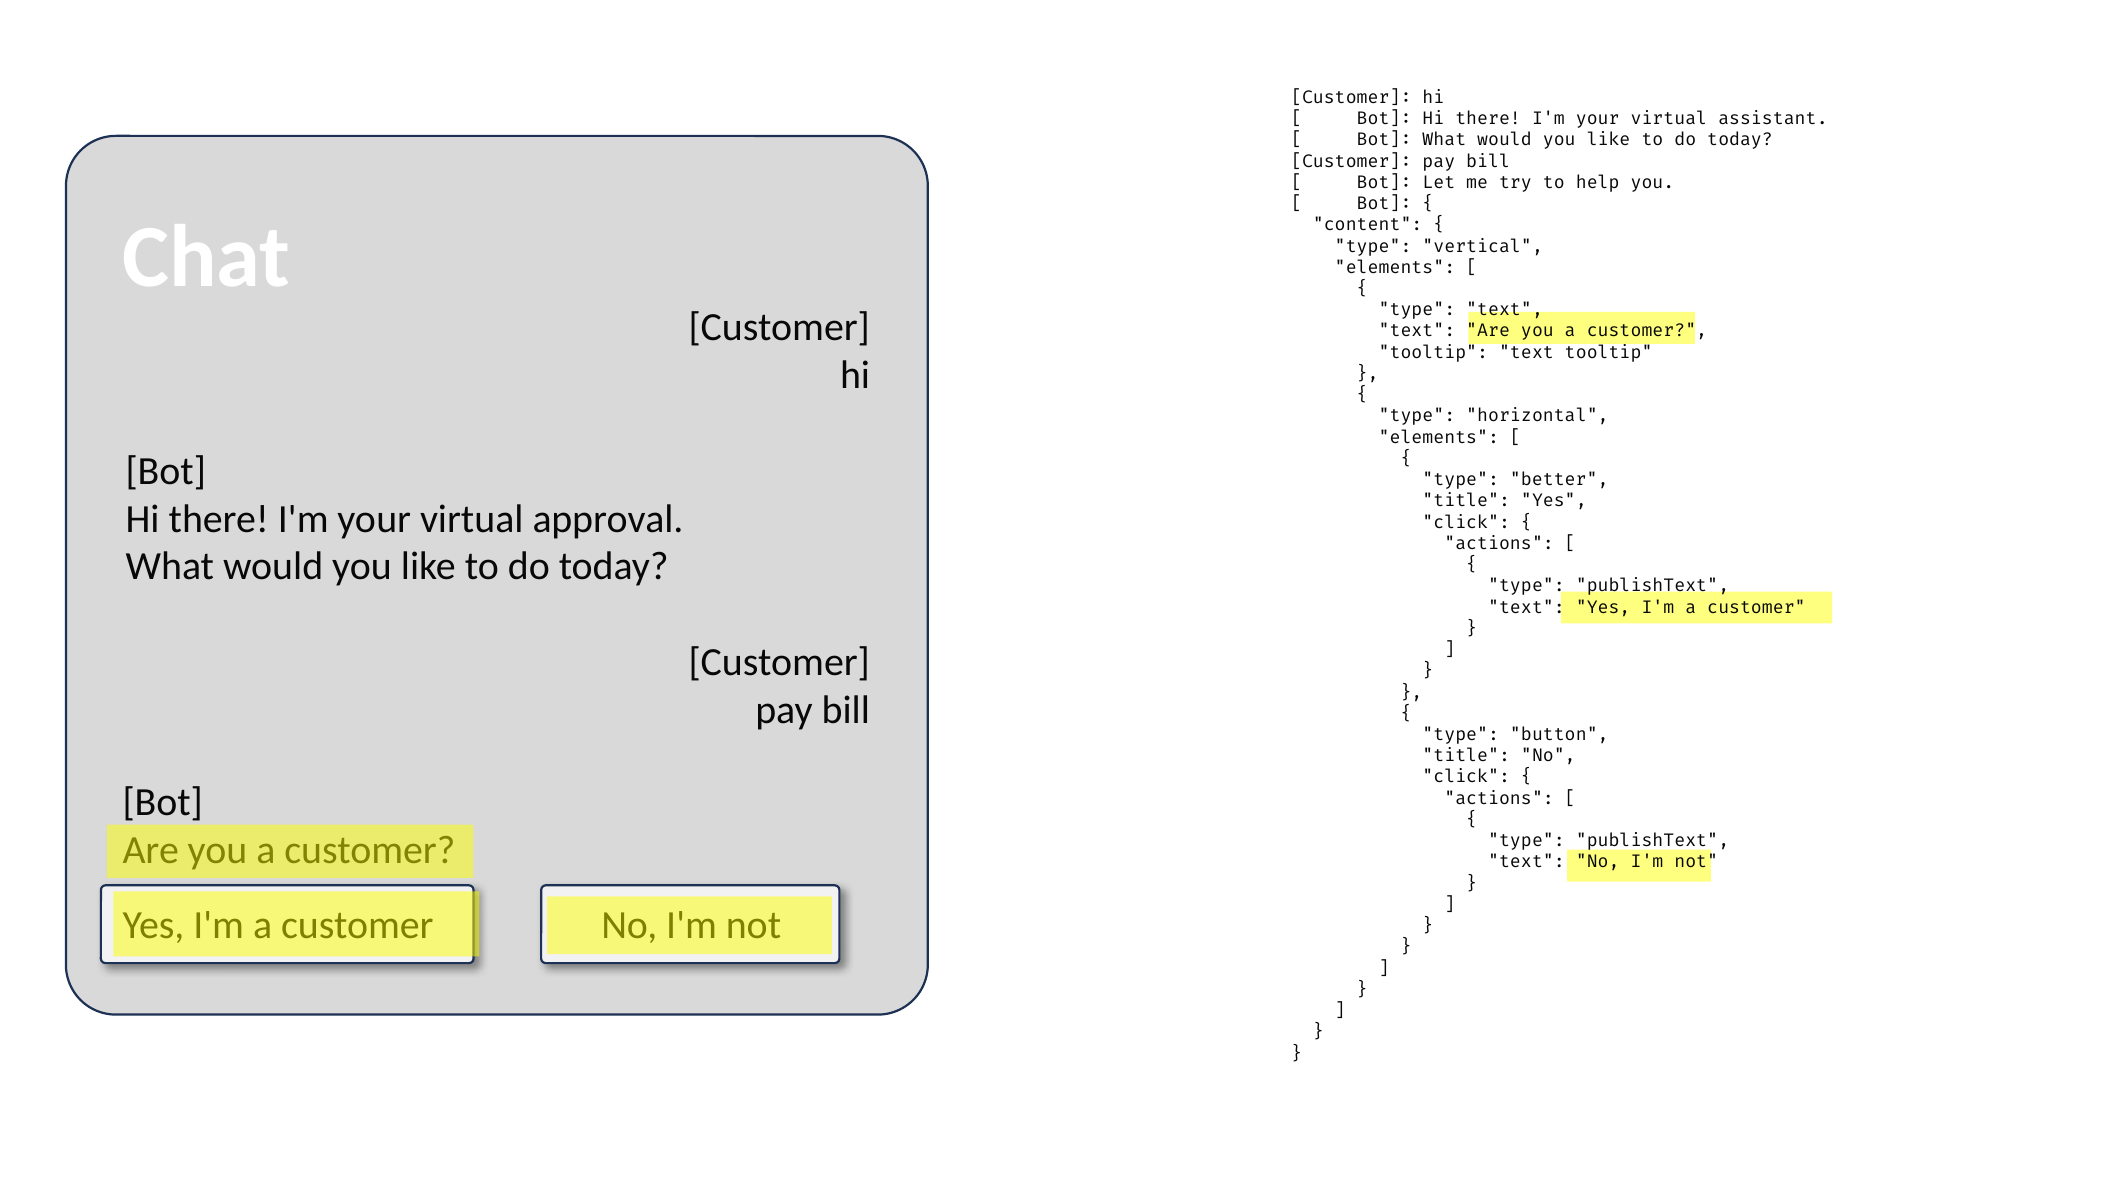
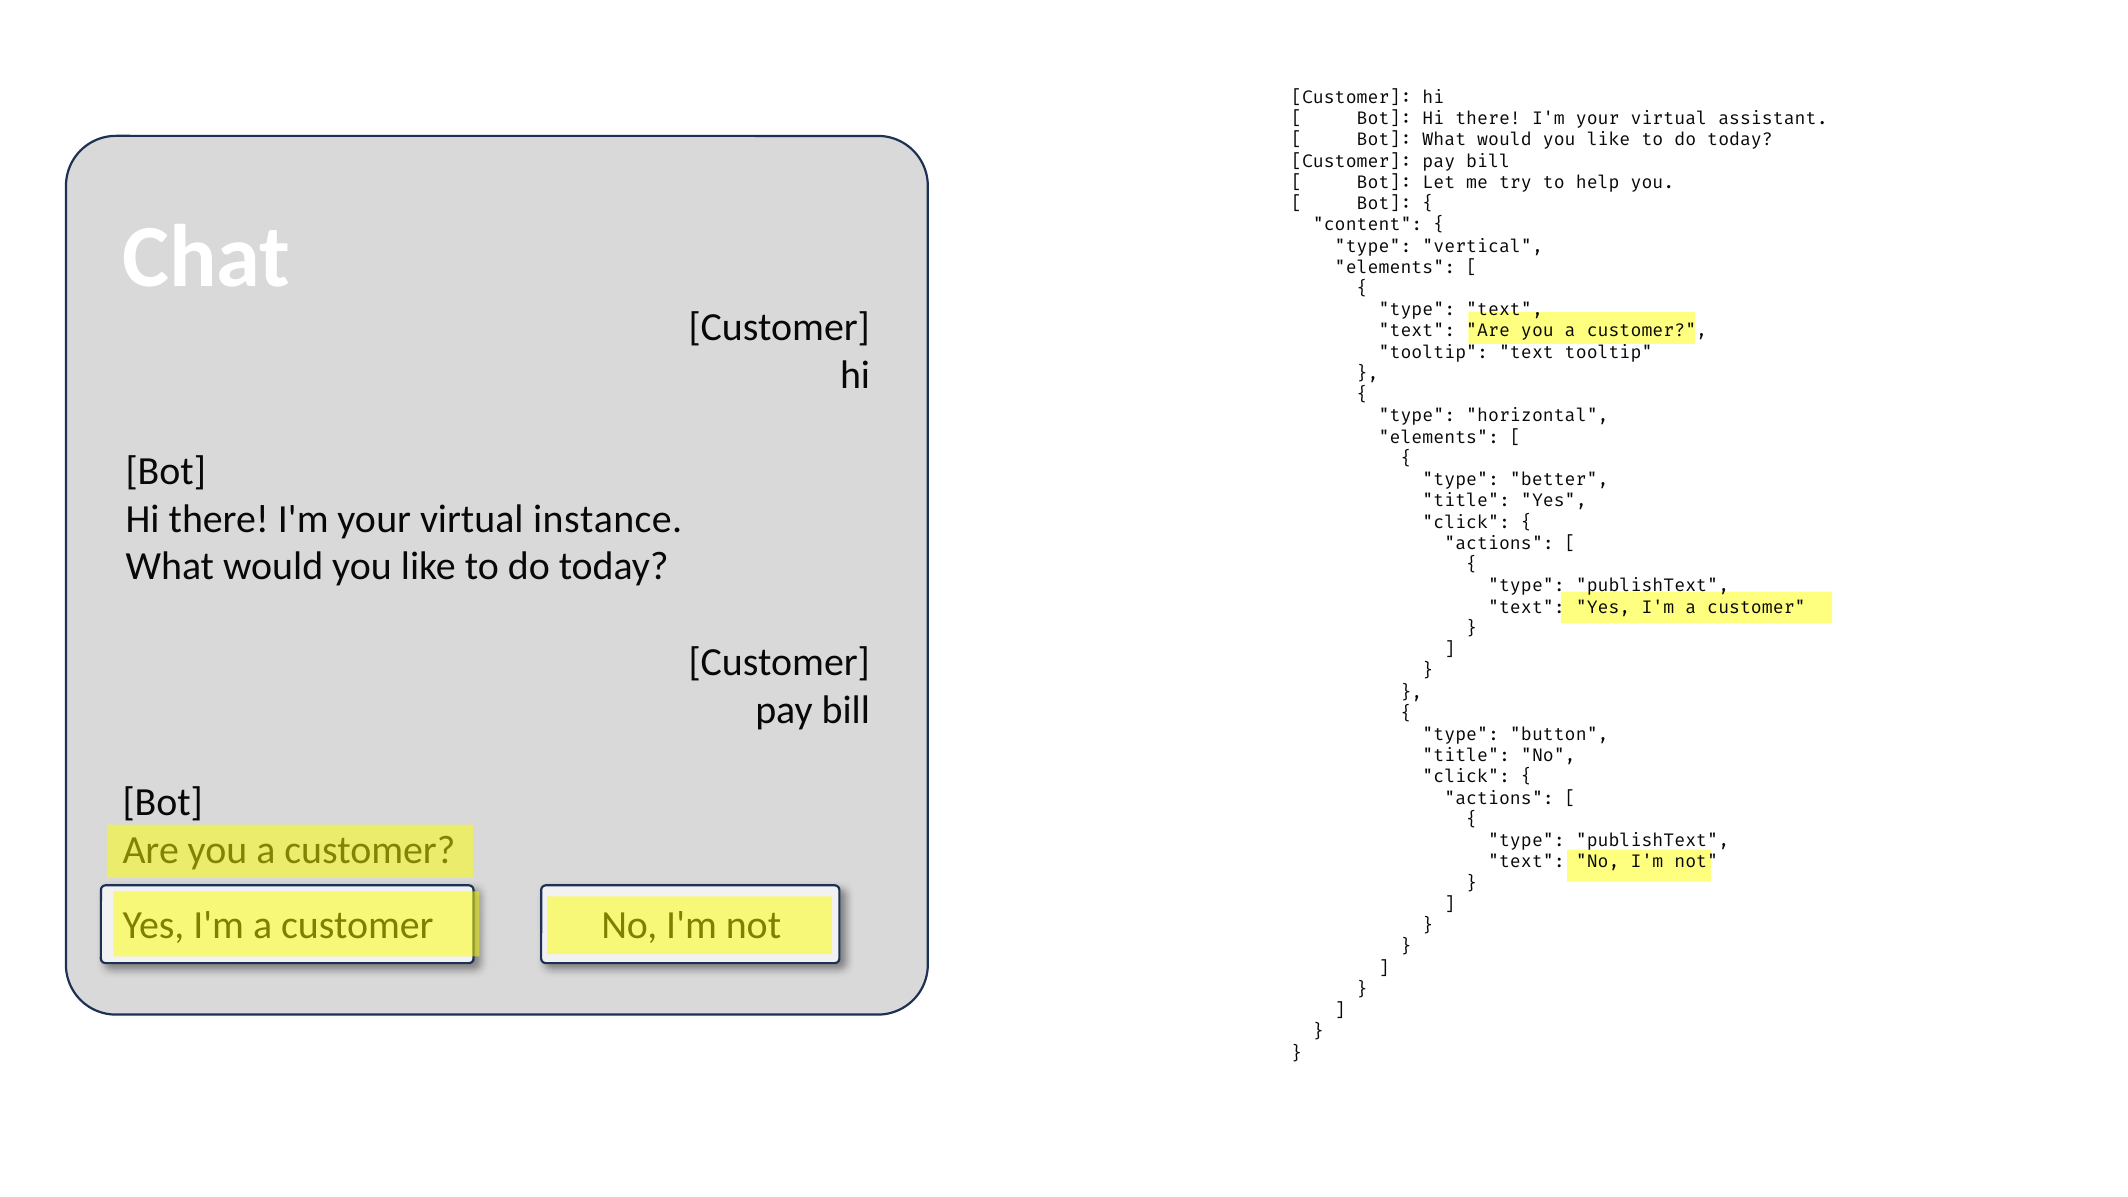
approval: approval -> instance
